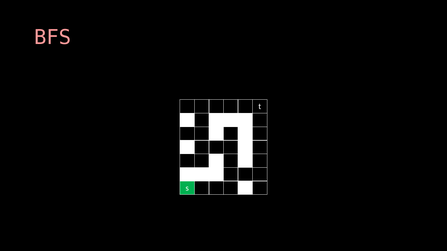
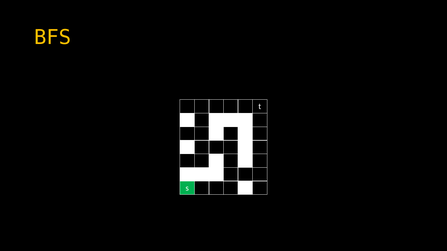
BFS colour: pink -> yellow
